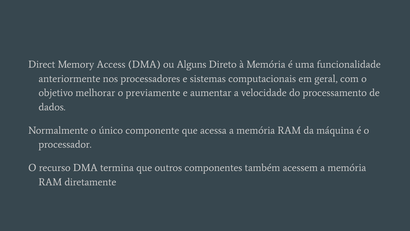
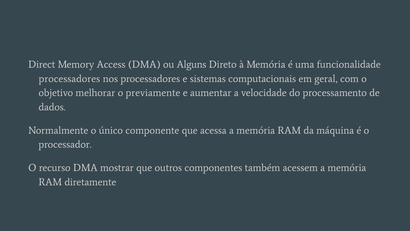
anteriormente at (69, 79): anteriormente -> processadores
termina: termina -> mostrar
